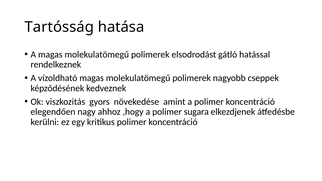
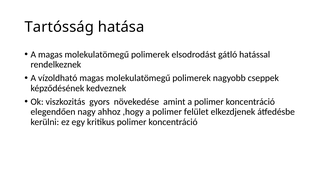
sugara: sugara -> felület
